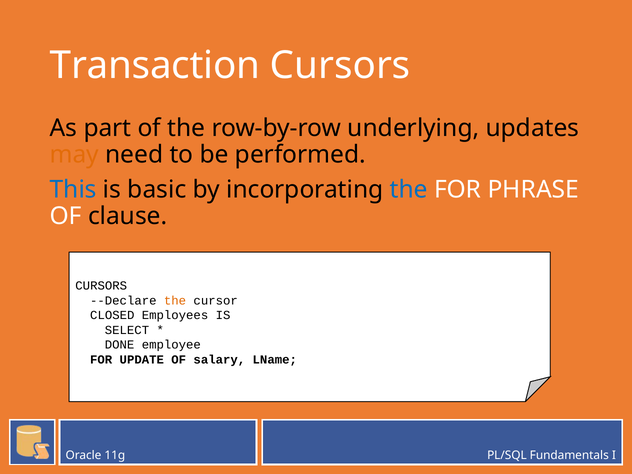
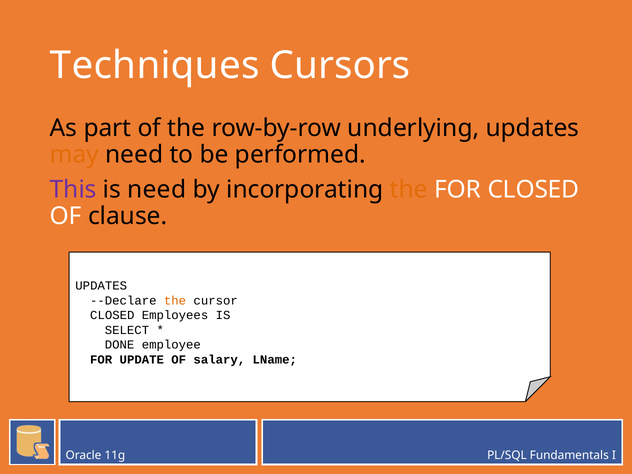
Transaction: Transaction -> Techniques
This colour: blue -> purple
is basic: basic -> need
the at (409, 190) colour: blue -> orange
FOR PHRASE: PHRASE -> CLOSED
CURSORS at (101, 286): CURSORS -> UPDATES
